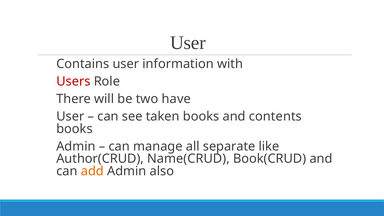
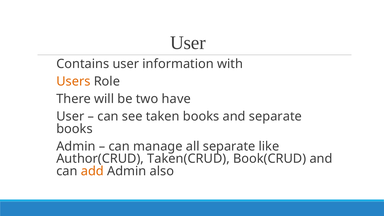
Users colour: red -> orange
and contents: contents -> separate
Name(CRUD: Name(CRUD -> Taken(CRUD
